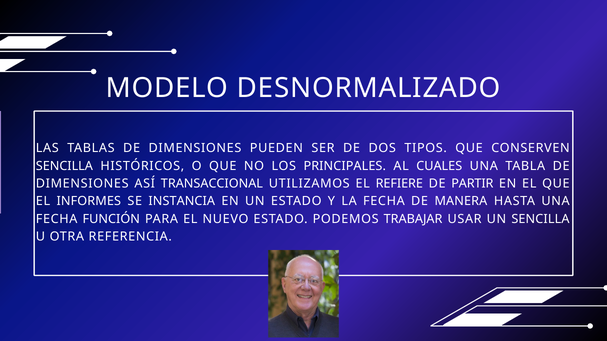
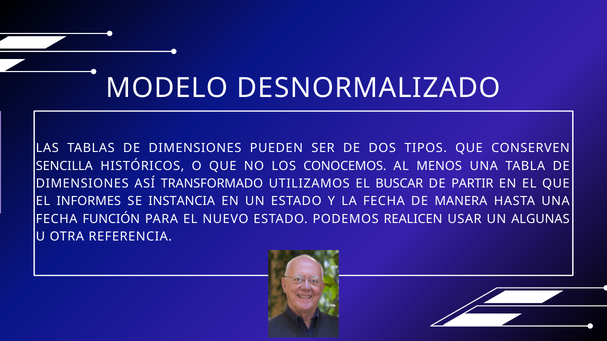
PRINCIPALES: PRINCIPALES -> CONOCEMOS
CUALES: CUALES -> MENOS
TRANSACCIONAL: TRANSACCIONAL -> TRANSFORMADO
REFIERE: REFIERE -> BUSCAR
TRABAJAR: TRABAJAR -> REALICEN
UN SENCILLA: SENCILLA -> ALGUNAS
